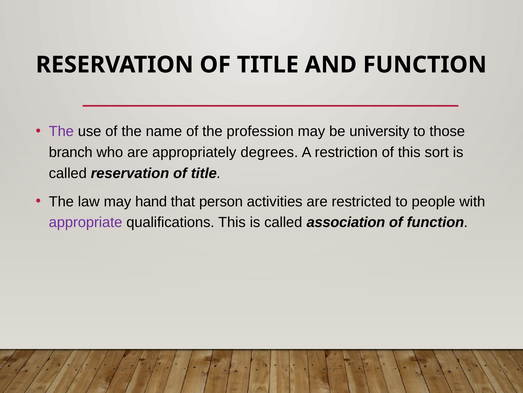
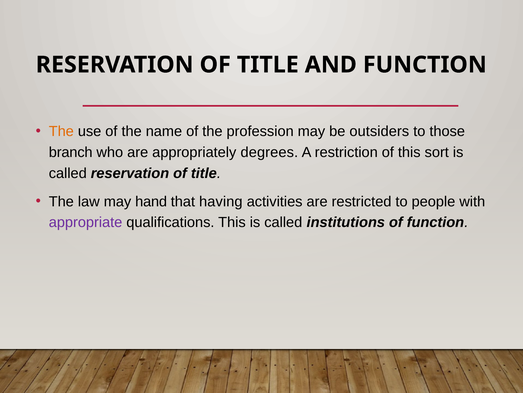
The at (61, 131) colour: purple -> orange
university: university -> outsiders
person: person -> having
association: association -> institutions
